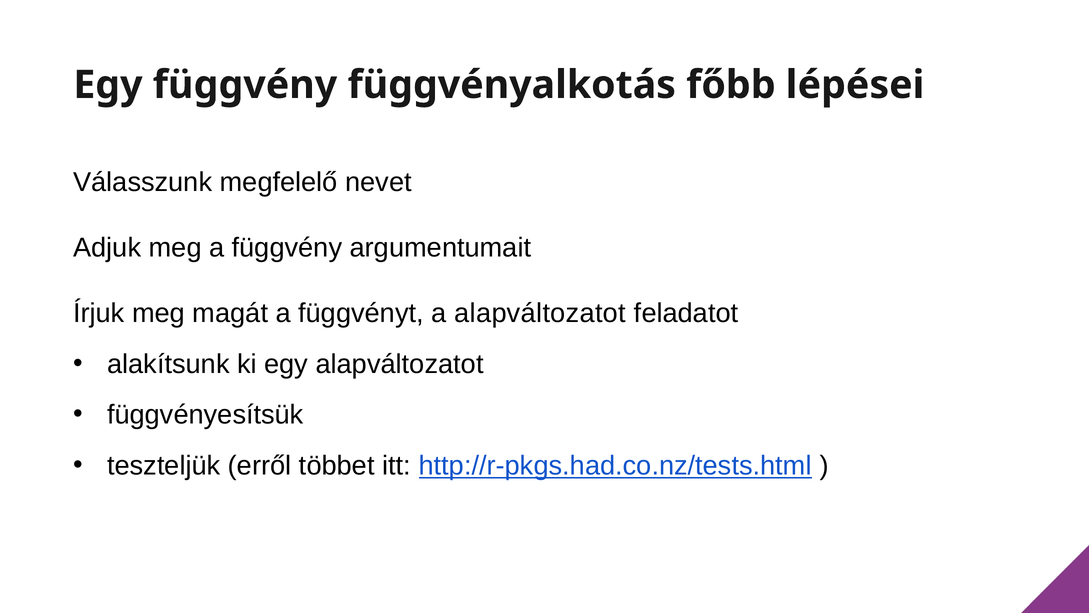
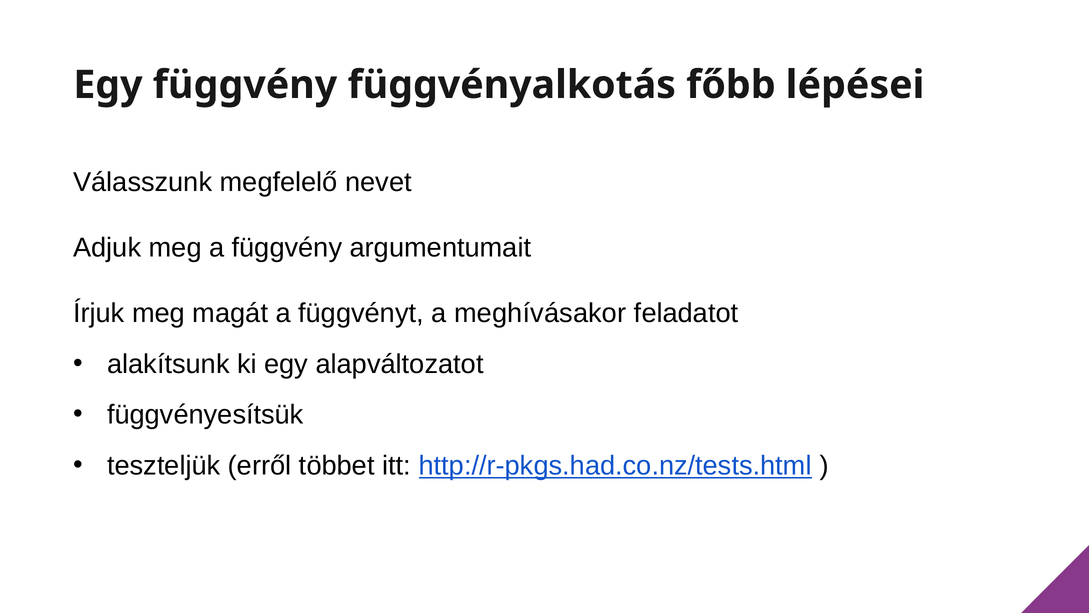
a alapváltozatot: alapváltozatot -> meghívásakor
